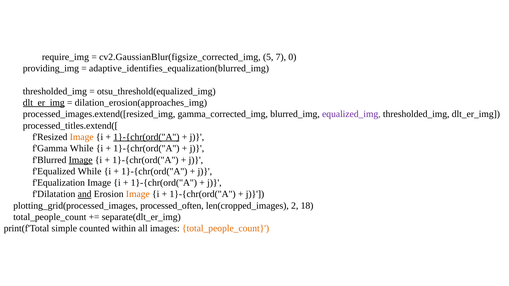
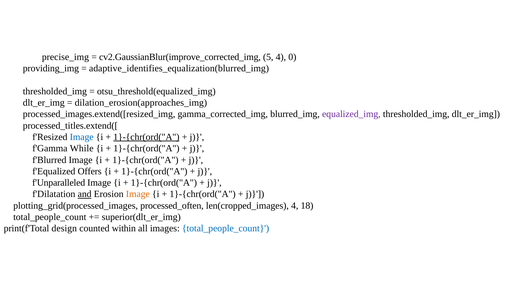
require_img: require_img -> precise_img
cv2.GaussianBlur(figsize_corrected_img: cv2.GaussianBlur(figsize_corrected_img -> cv2.GaussianBlur(improve_corrected_img
5 7: 7 -> 4
dlt_er_img at (44, 103) underline: present -> none
Image at (82, 137) colour: orange -> blue
Image at (81, 160) underline: present -> none
f'Equalized While: While -> Offers
f'Equalization: f'Equalization -> f'Unparalleled
len(cropped_images 2: 2 -> 4
separate(dlt_er_img: separate(dlt_er_img -> superior(dlt_er_img
simple: simple -> design
total_people_count at (226, 229) colour: orange -> blue
